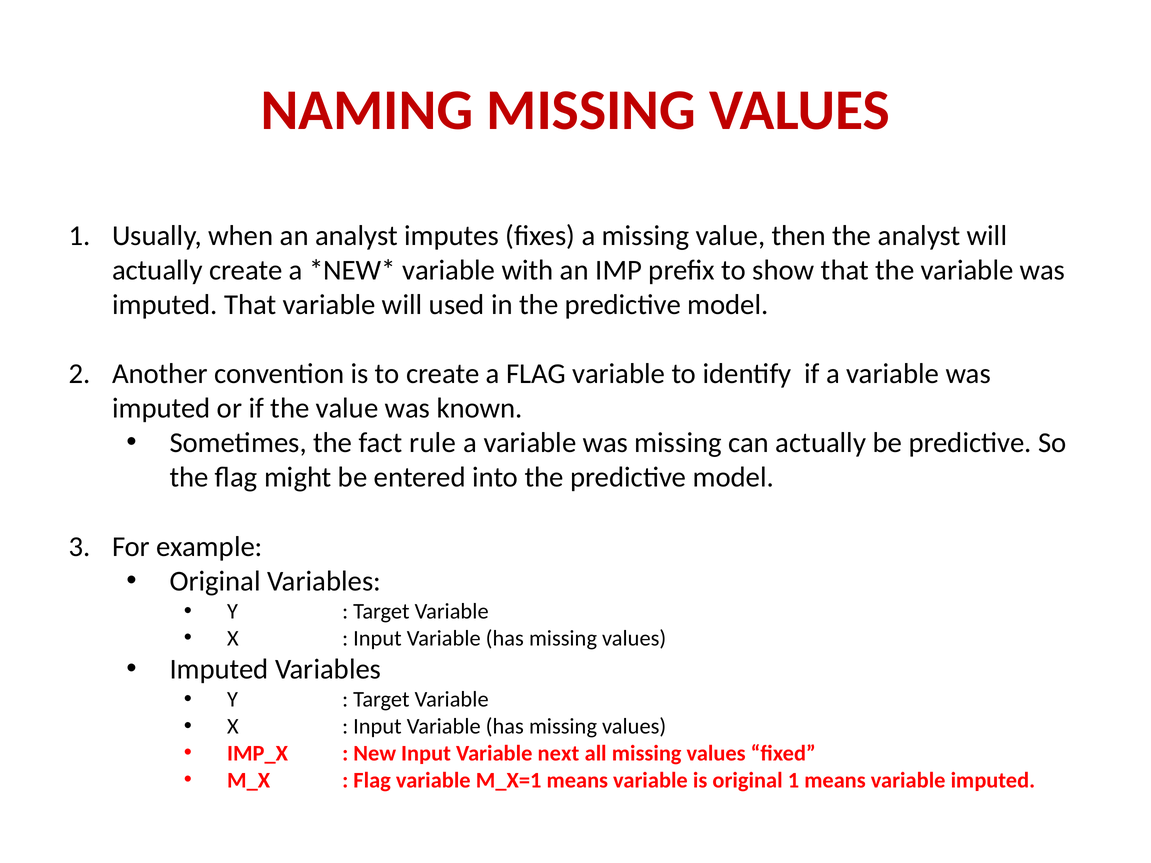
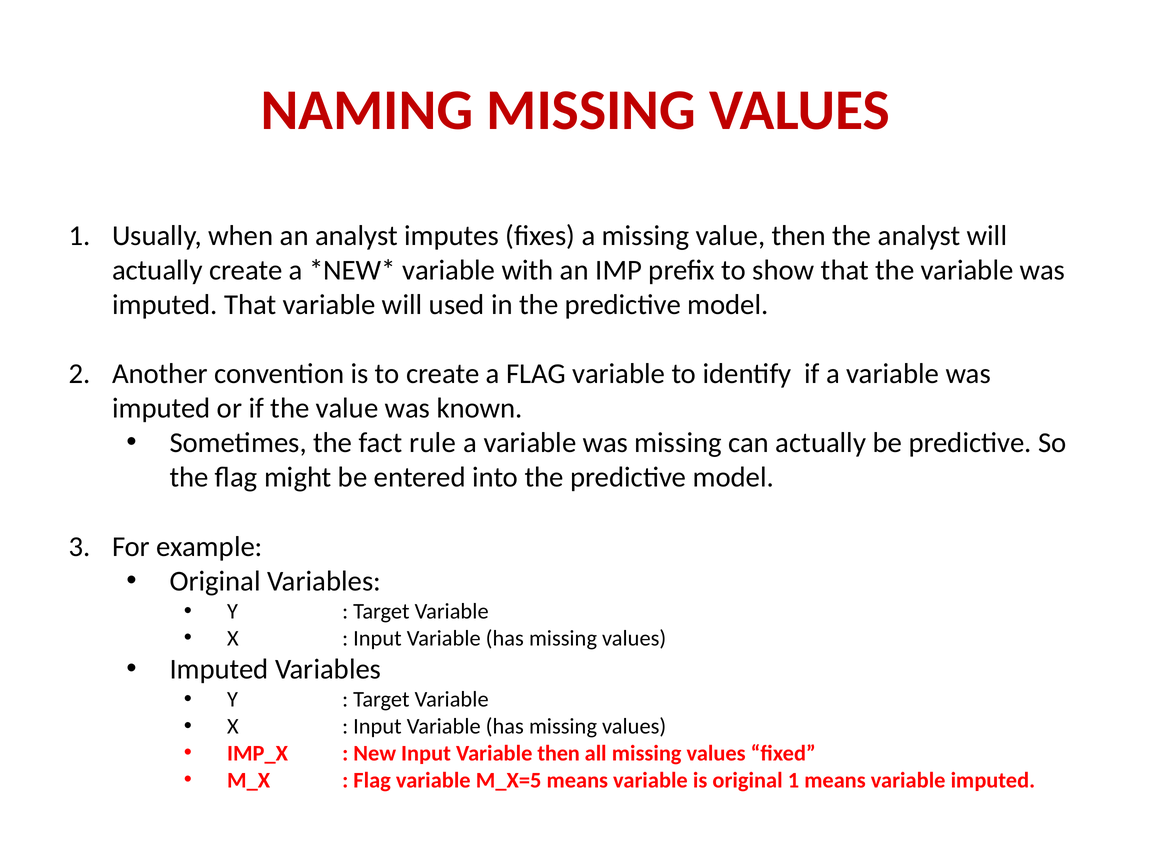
Variable next: next -> then
M_X=1: M_X=1 -> M_X=5
